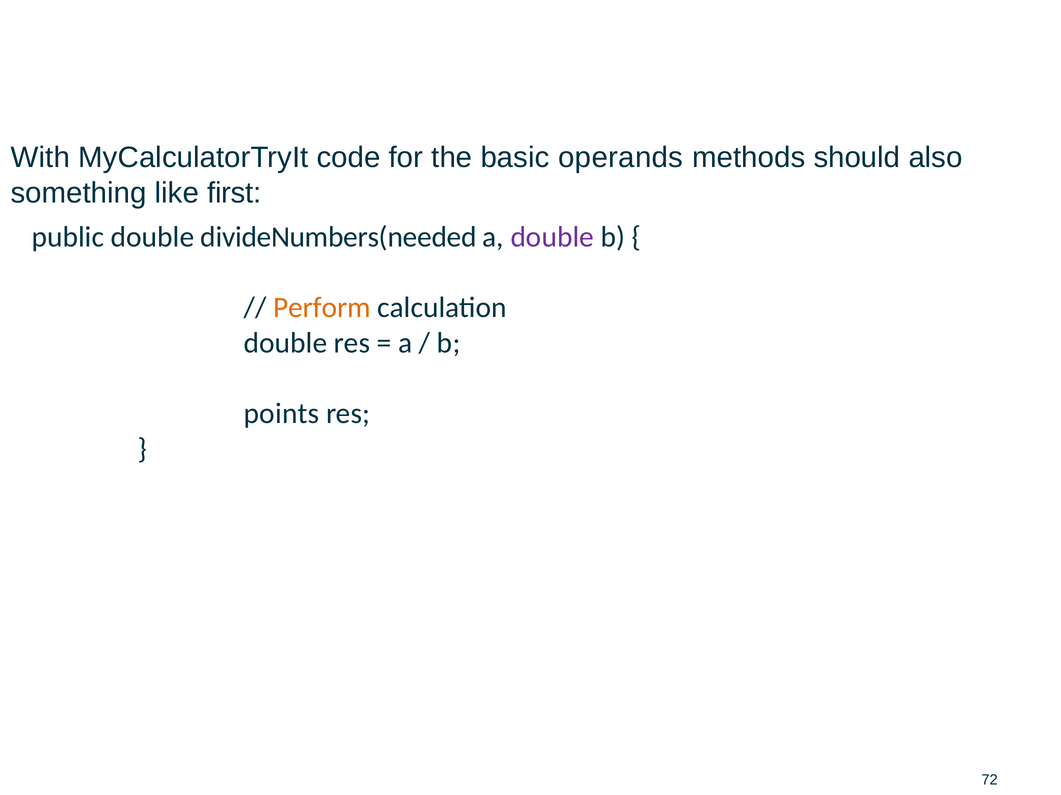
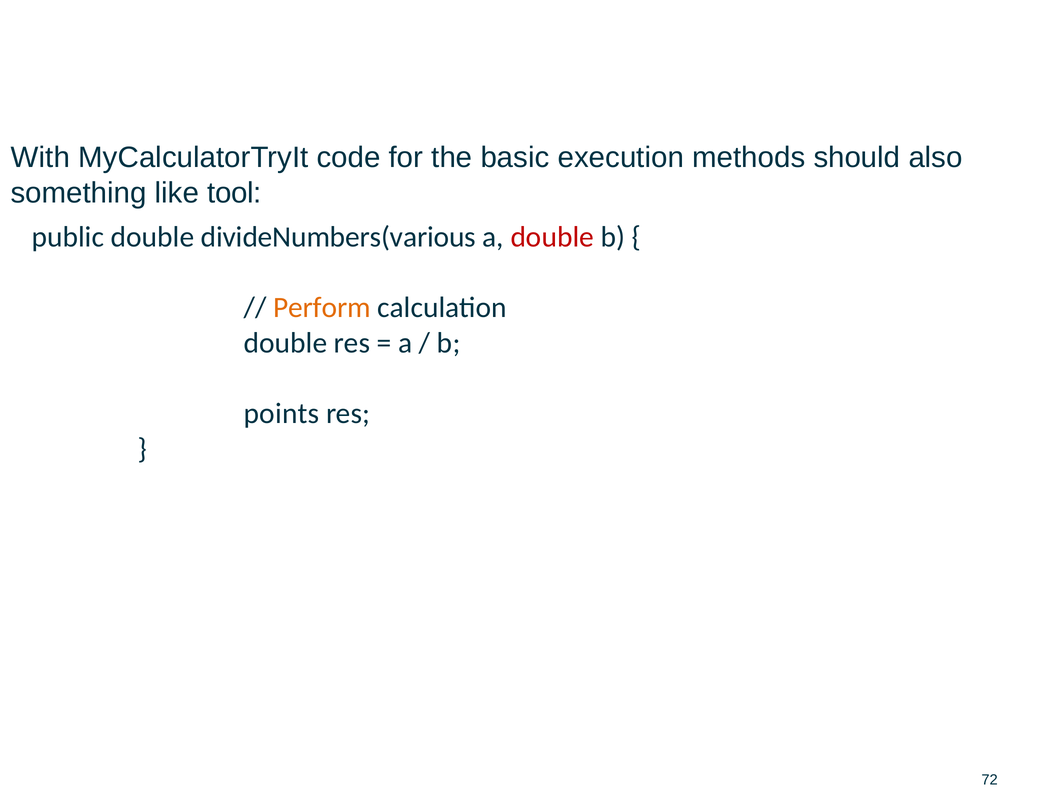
basic operands: operands -> execution
first: first -> tool
divideNumbers(needed: divideNumbers(needed -> divideNumbers(various
double at (552, 237) colour: purple -> red
